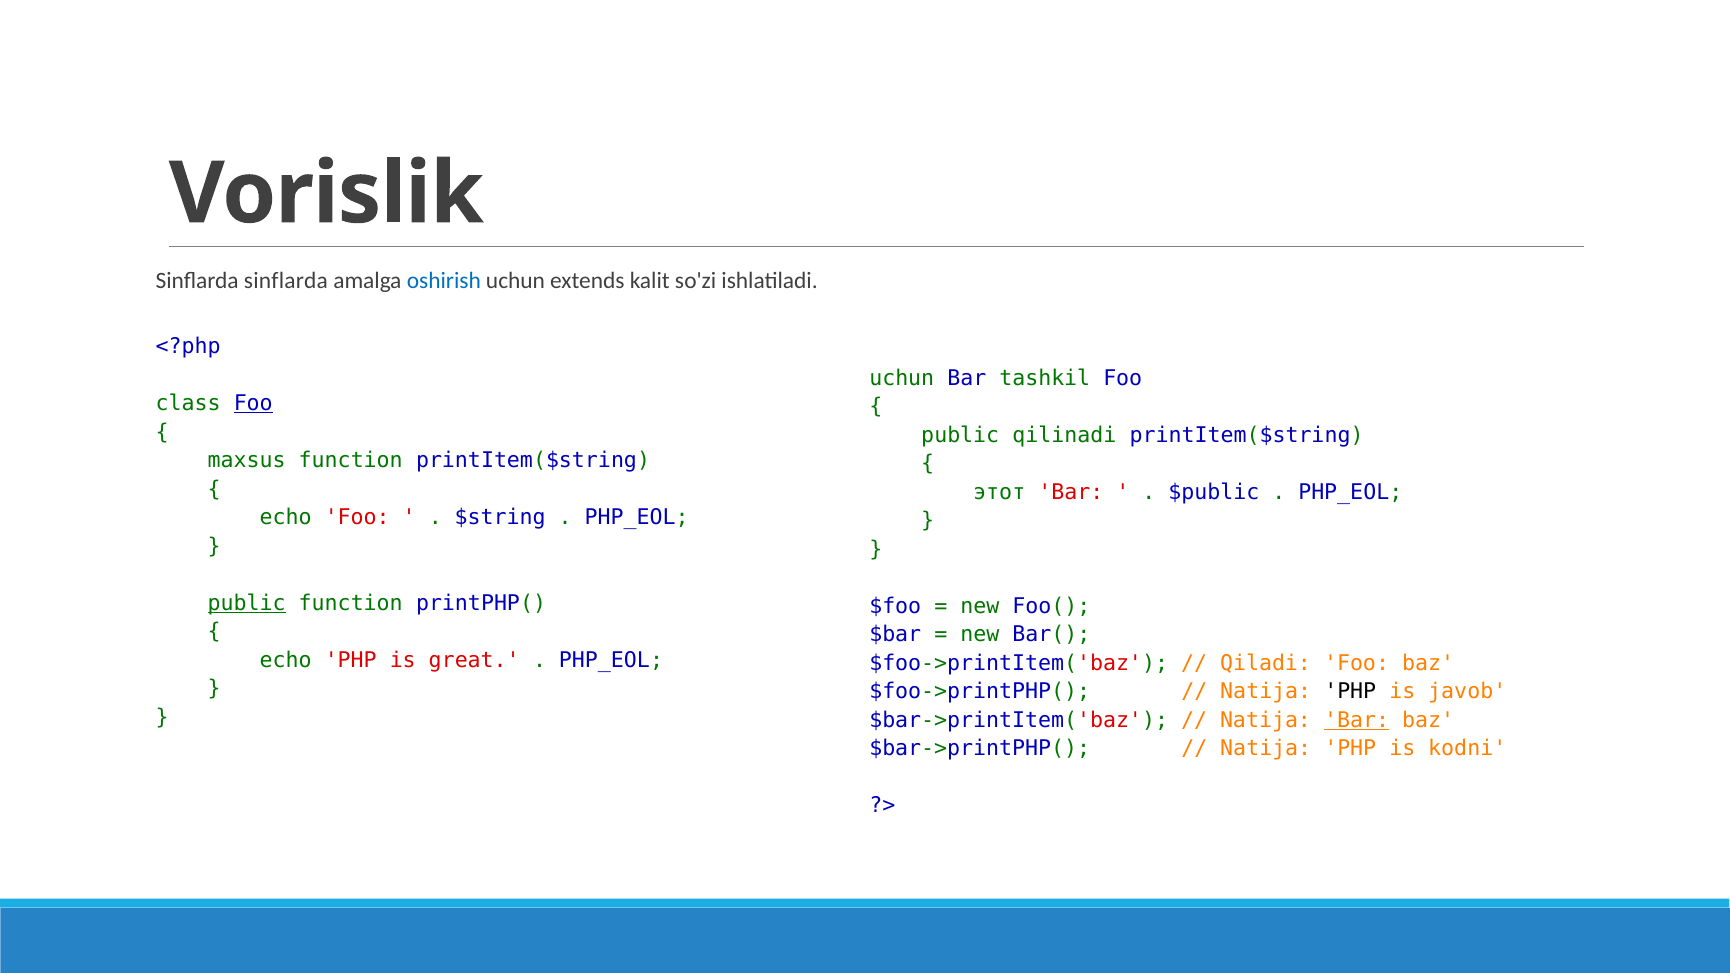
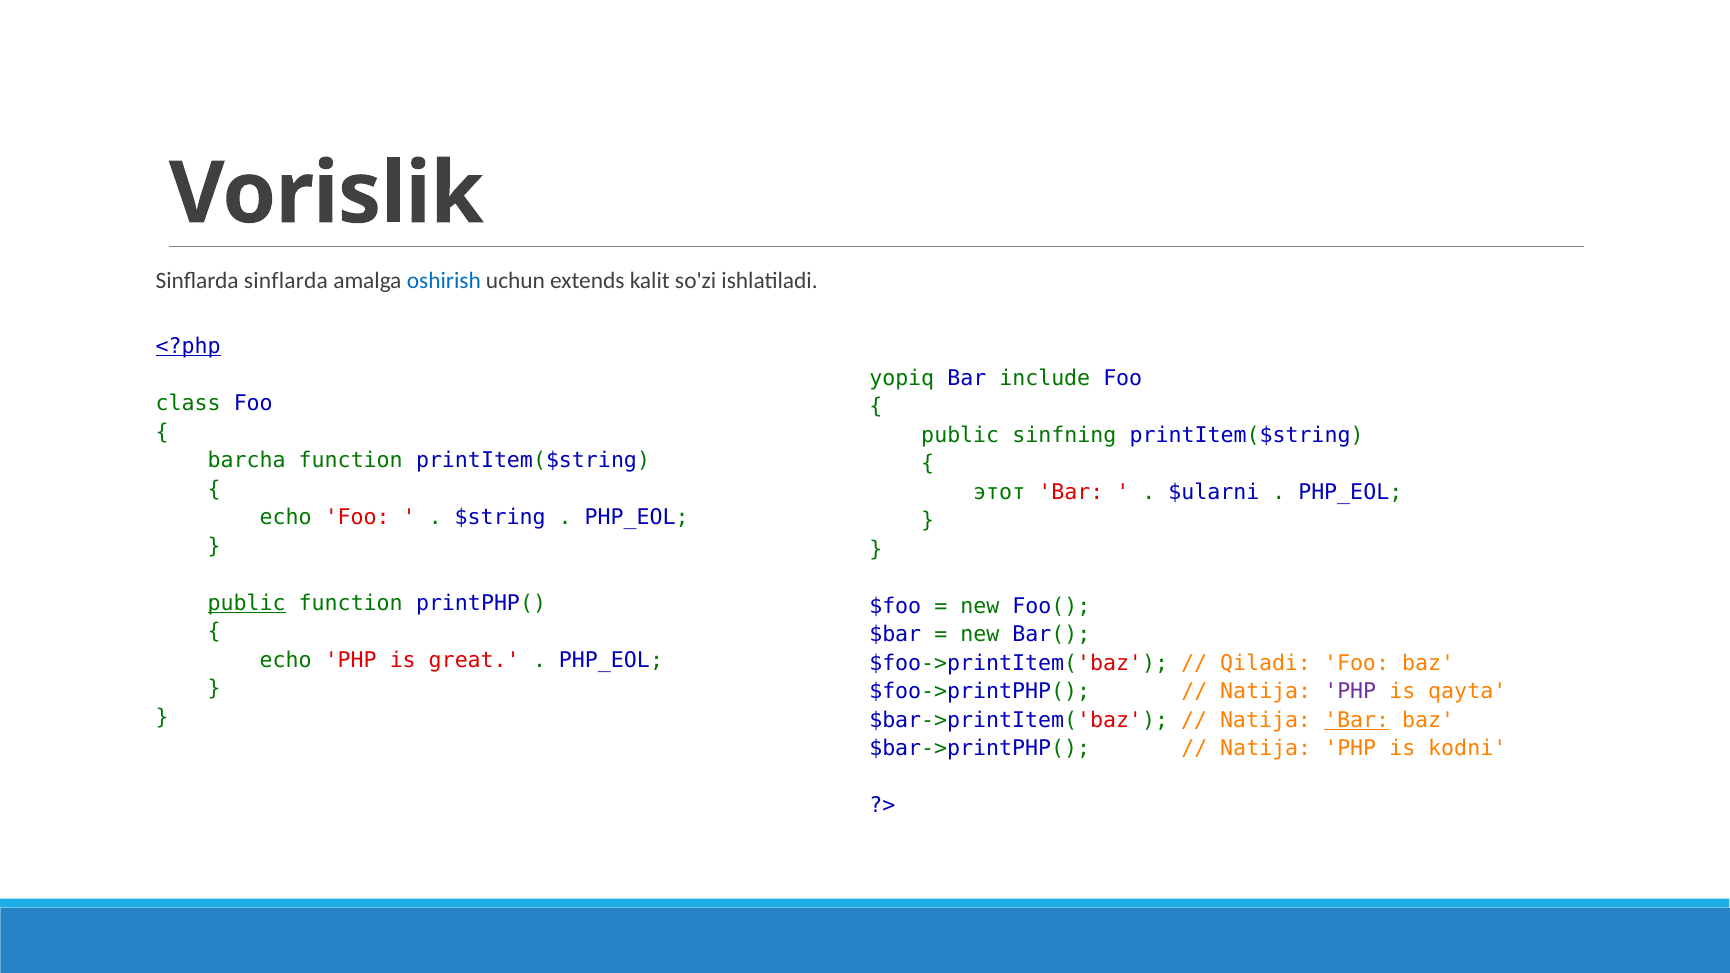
<?php underline: none -> present
uchun at (902, 378): uchun -> yopiq
tashkil: tashkil -> include
Foo at (253, 404) underline: present -> none
qilinadi: qilinadi -> sinfning
maxsus: maxsus -> barcha
$public: $public -> $ularni
PHP at (1350, 692) colour: black -> purple
javob: javob -> qayta
